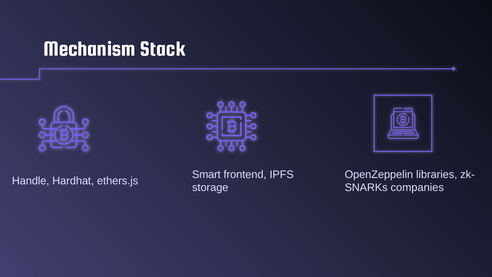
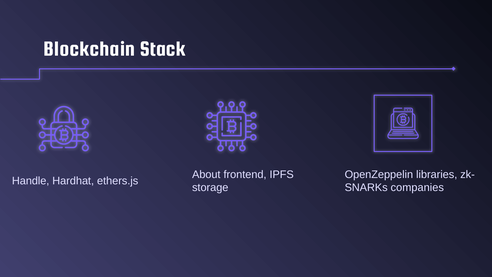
Mechanism: Mechanism -> Blockchain
Smart: Smart -> About
